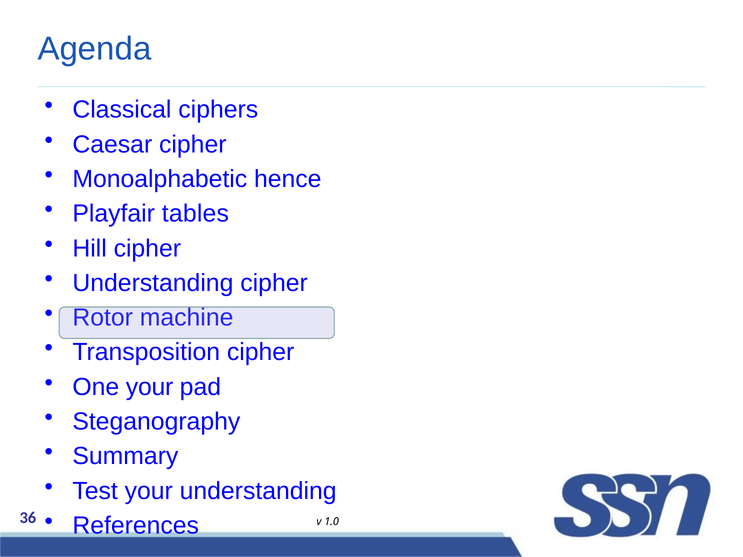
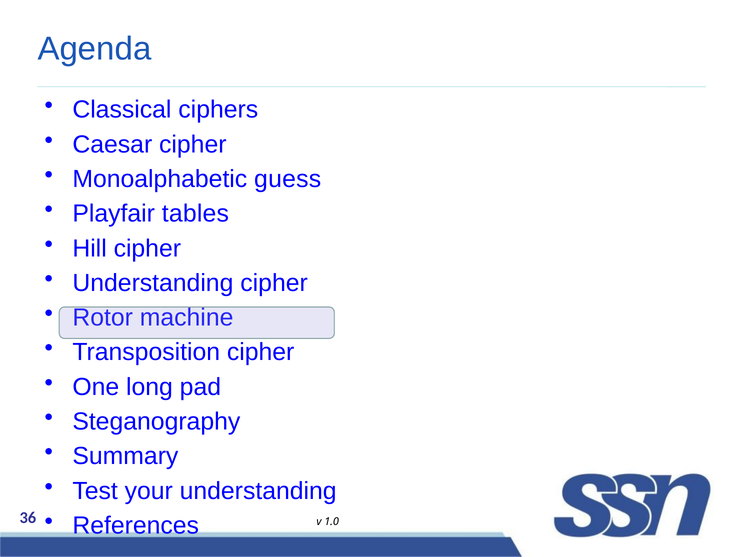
hence: hence -> guess
One your: your -> long
